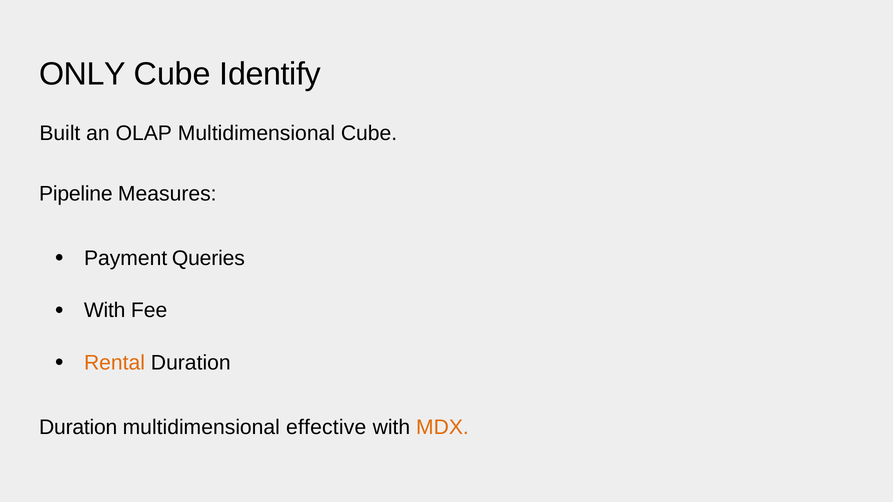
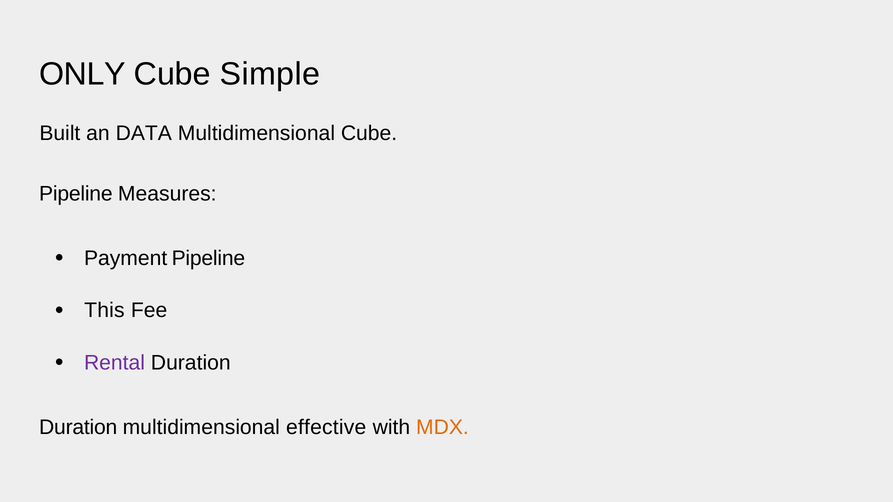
Identify: Identify -> Simple
OLAP: OLAP -> DATA
Payment Queries: Queries -> Pipeline
With at (105, 311): With -> This
Rental colour: orange -> purple
